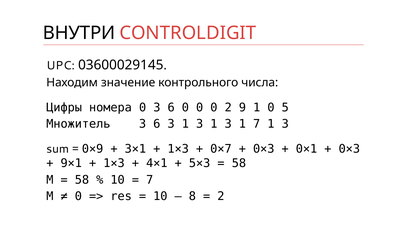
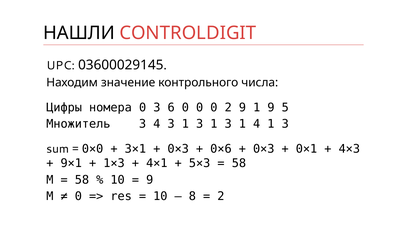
ВНУТРИ: ВНУТРИ -> НАШЛИ
1 0: 0 -> 9
Множитель 3 6: 6 -> 4
1 7: 7 -> 4
0×9: 0×9 -> 0×0
1×3 at (178, 149): 1×3 -> 0×3
0×7: 0×7 -> 0×6
0×3 at (349, 149): 0×3 -> 4×3
7 at (150, 180): 7 -> 9
